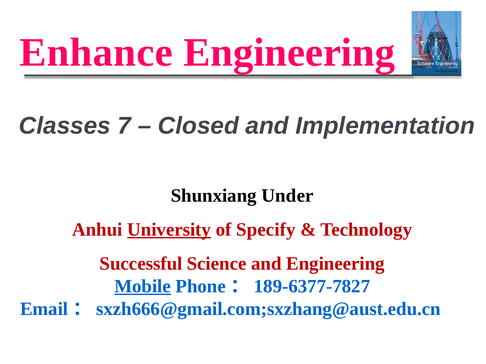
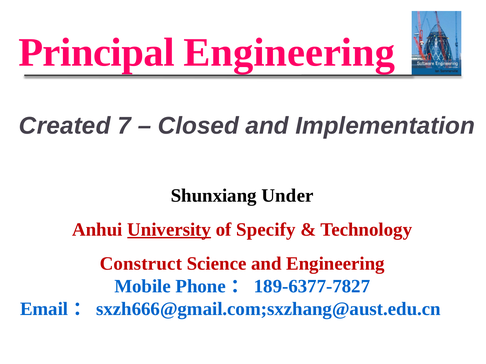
Enhance: Enhance -> Principal
Classes: Classes -> Created
Successful: Successful -> Construct
Mobile underline: present -> none
